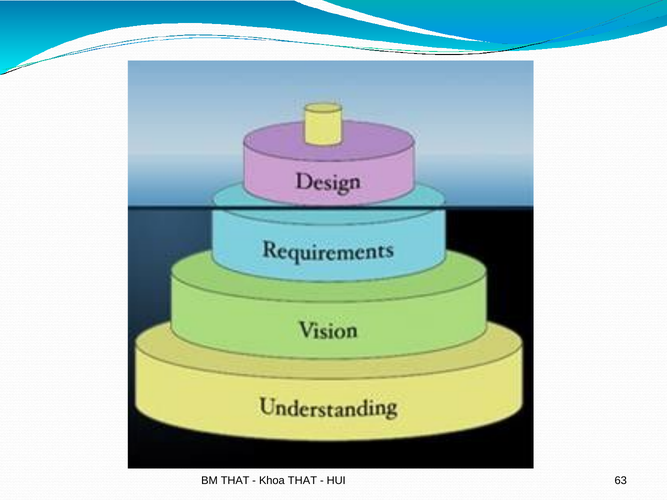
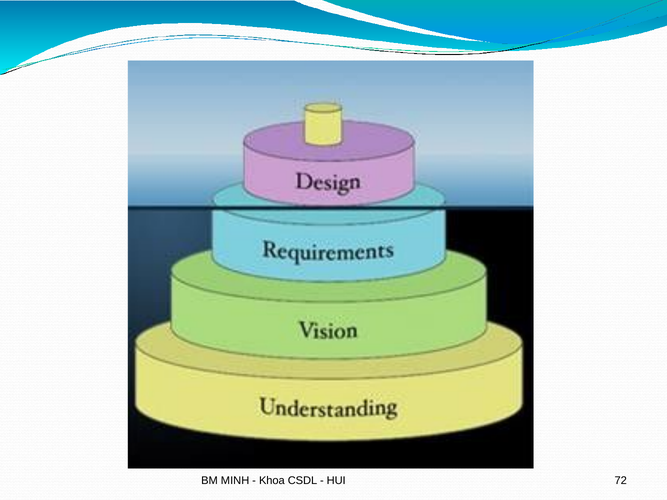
BM THAT: THAT -> MINH
Khoa THAT: THAT -> CSDL
63: 63 -> 72
